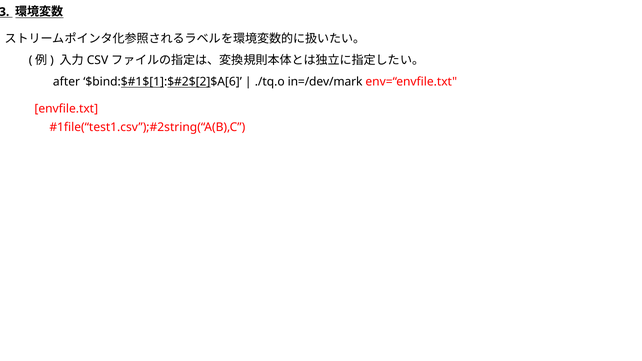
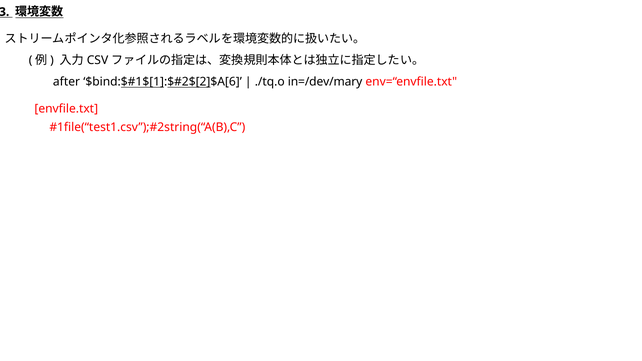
in=/dev/mark: in=/dev/mark -> in=/dev/mary
